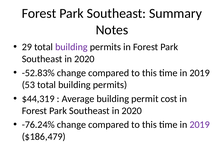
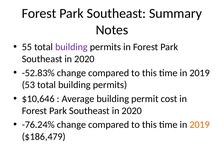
29: 29 -> 55
$44,319: $44,319 -> $10,646
2019 at (200, 125) colour: purple -> orange
